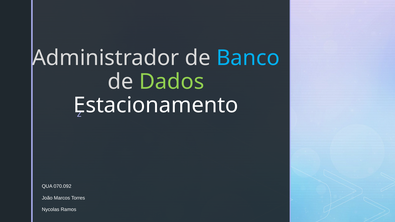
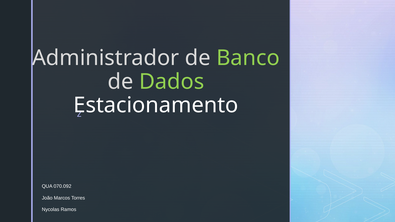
Banco colour: light blue -> light green
